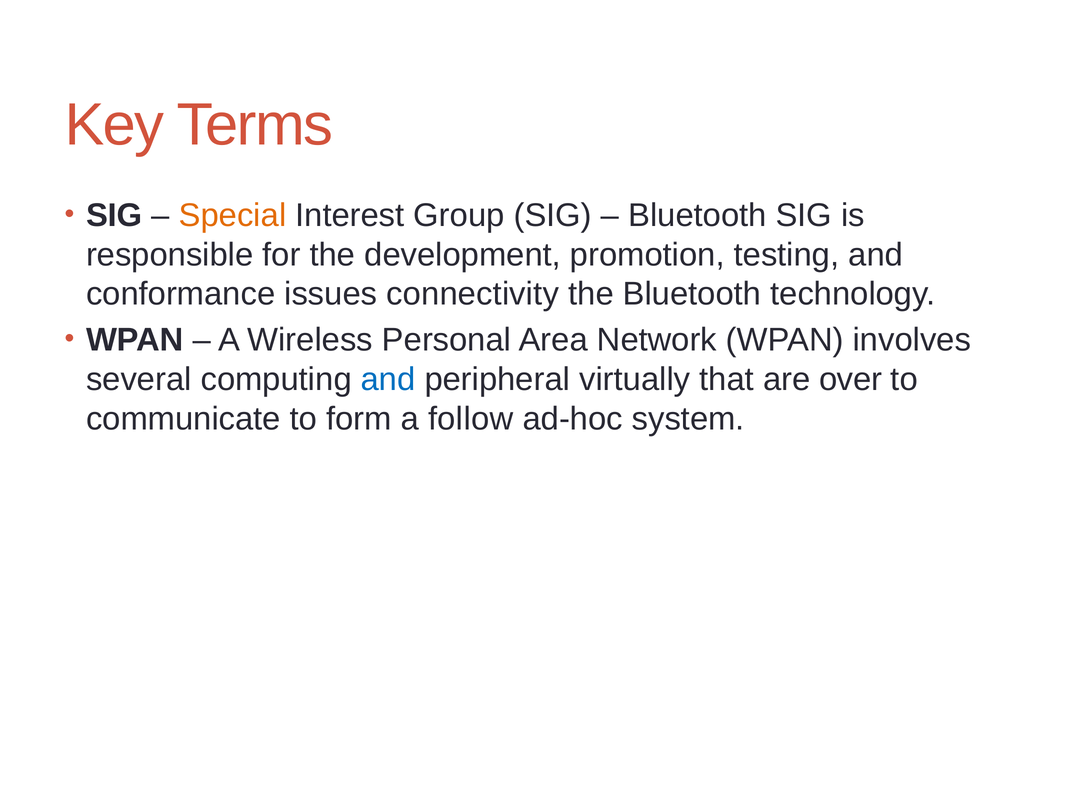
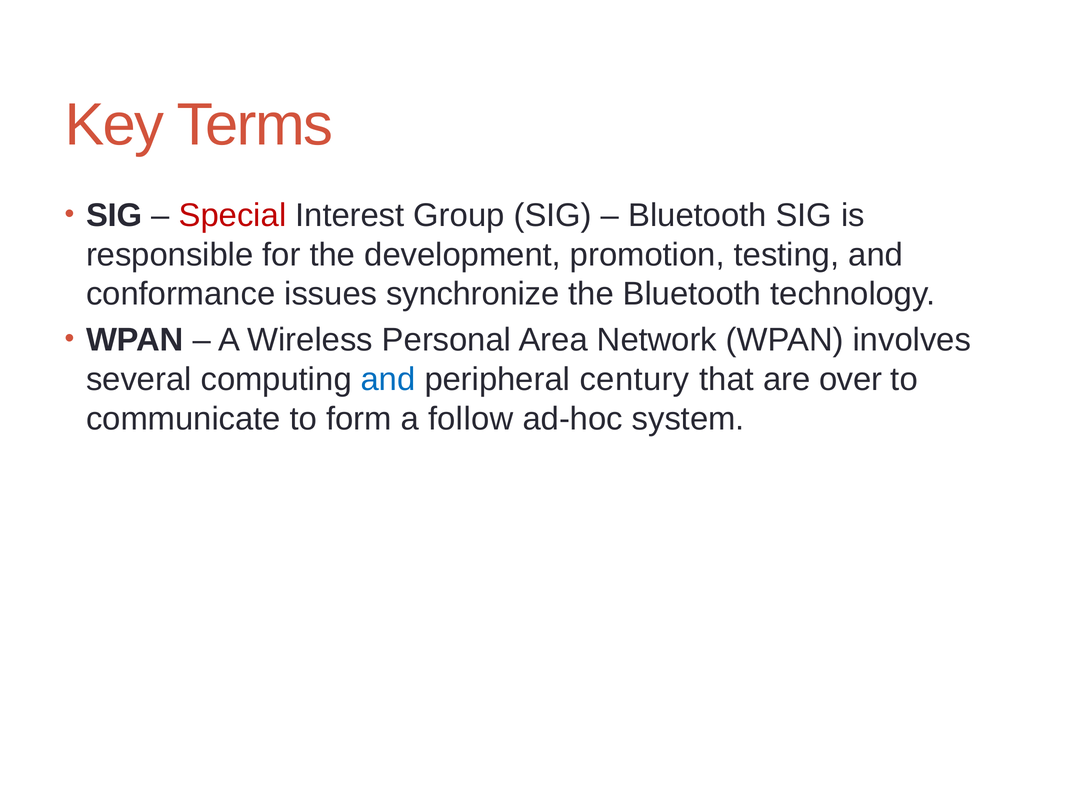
Special colour: orange -> red
connectivity: connectivity -> synchronize
virtually: virtually -> century
